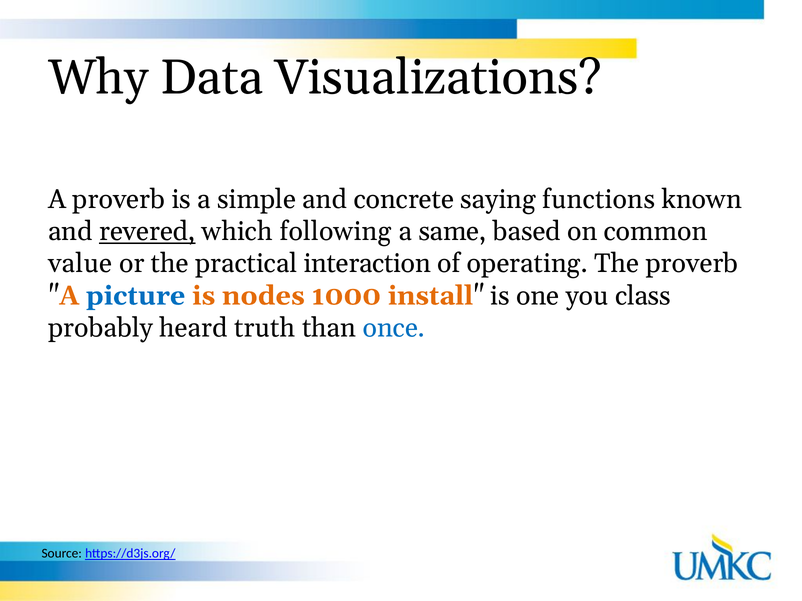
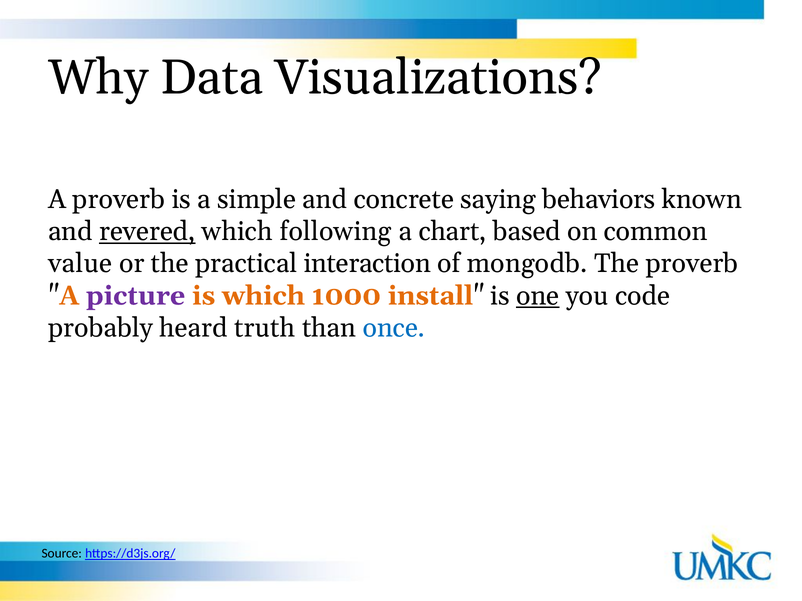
functions: functions -> behaviors
same: same -> chart
operating: operating -> mongodb
picture colour: blue -> purple
is nodes: nodes -> which
one underline: none -> present
class: class -> code
